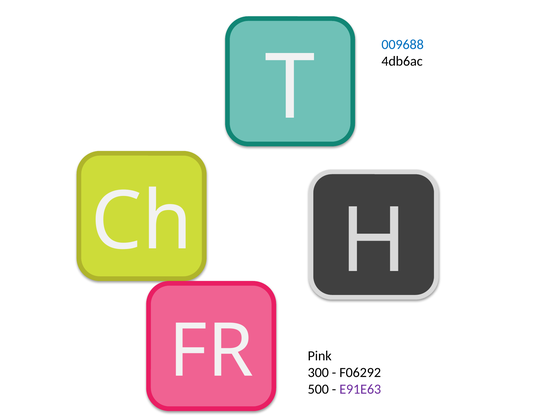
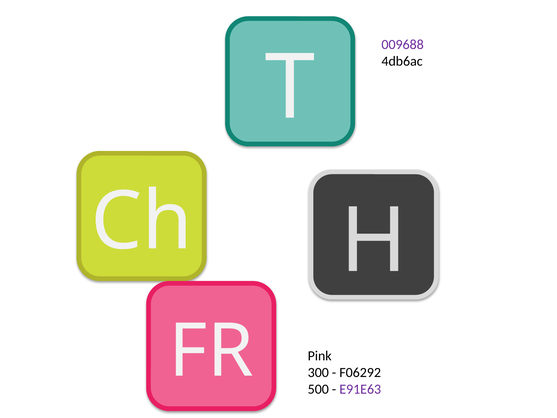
009688 colour: blue -> purple
